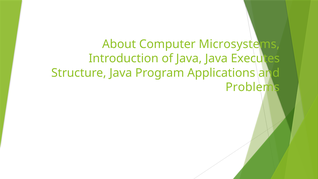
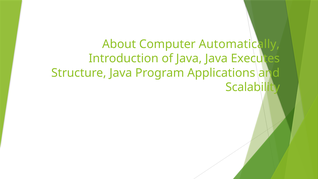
Microsystems: Microsystems -> Automatically
Problems: Problems -> Scalability
